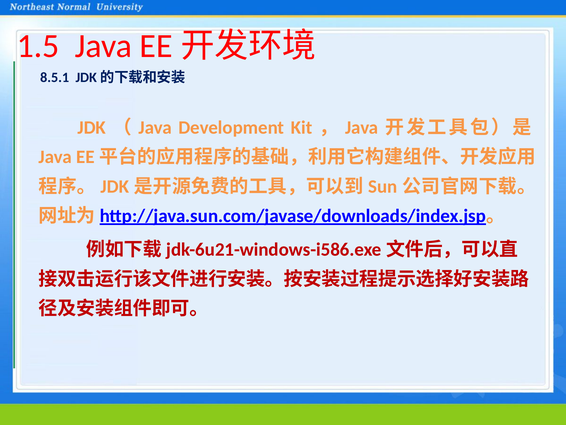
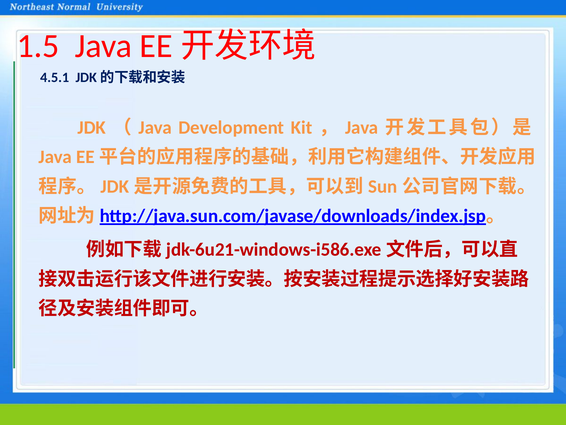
8.5.1: 8.5.1 -> 4.5.1
